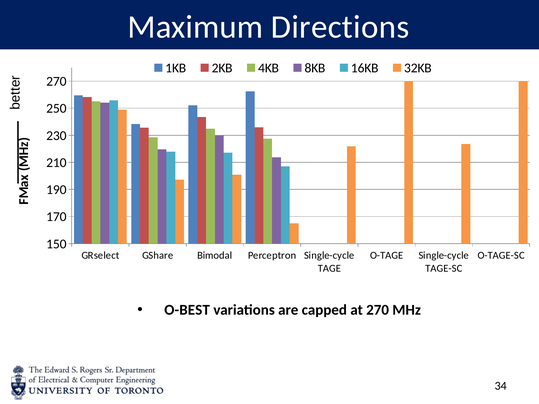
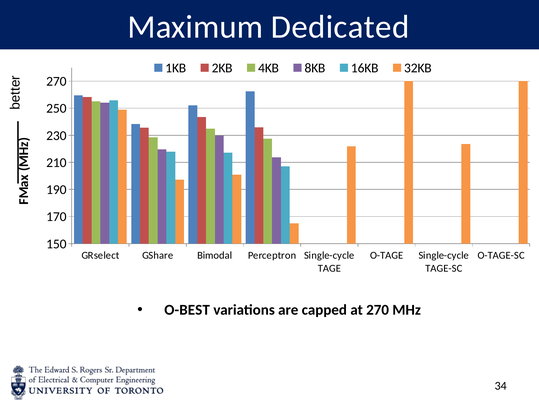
Directions: Directions -> Dedicated
